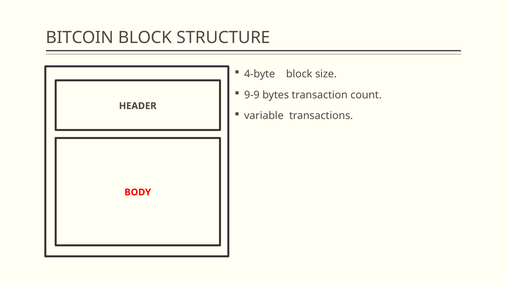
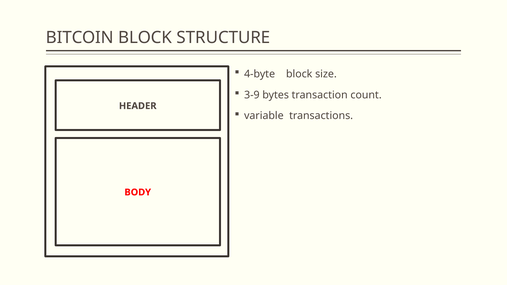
9-9: 9-9 -> 3-9
